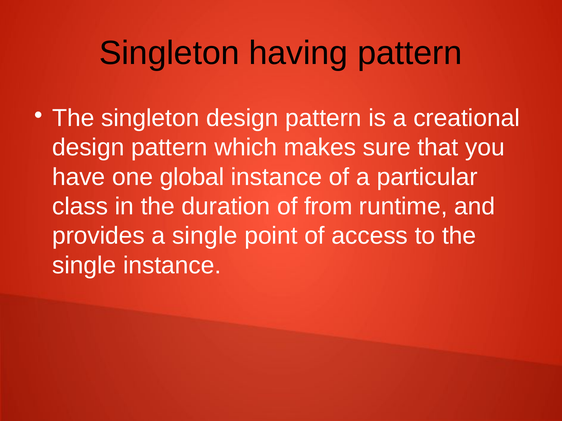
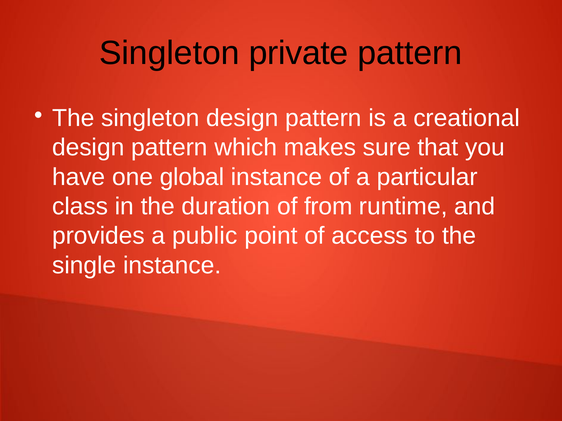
having: having -> private
a single: single -> public
